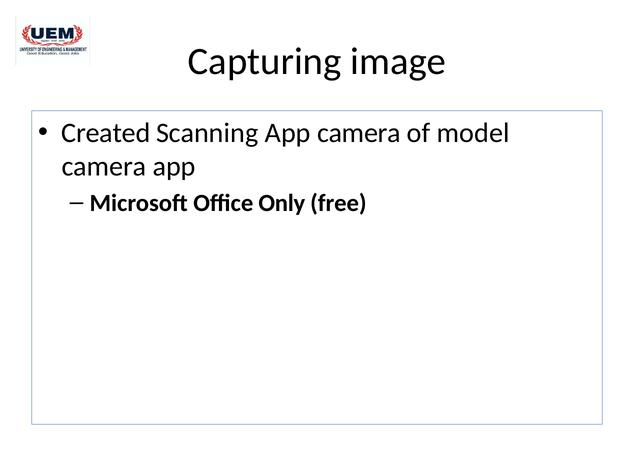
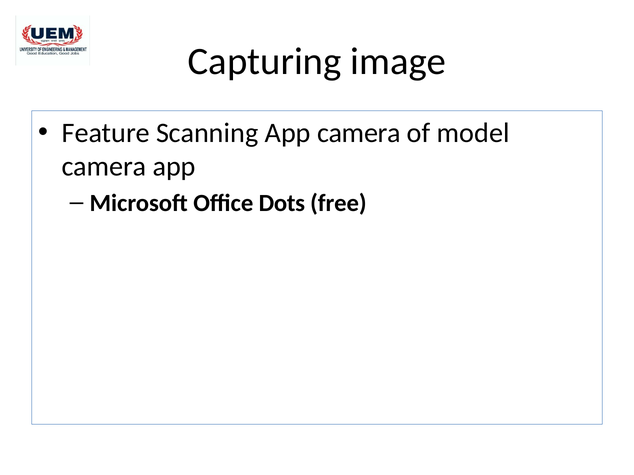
Created: Created -> Feature
Only: Only -> Dots
